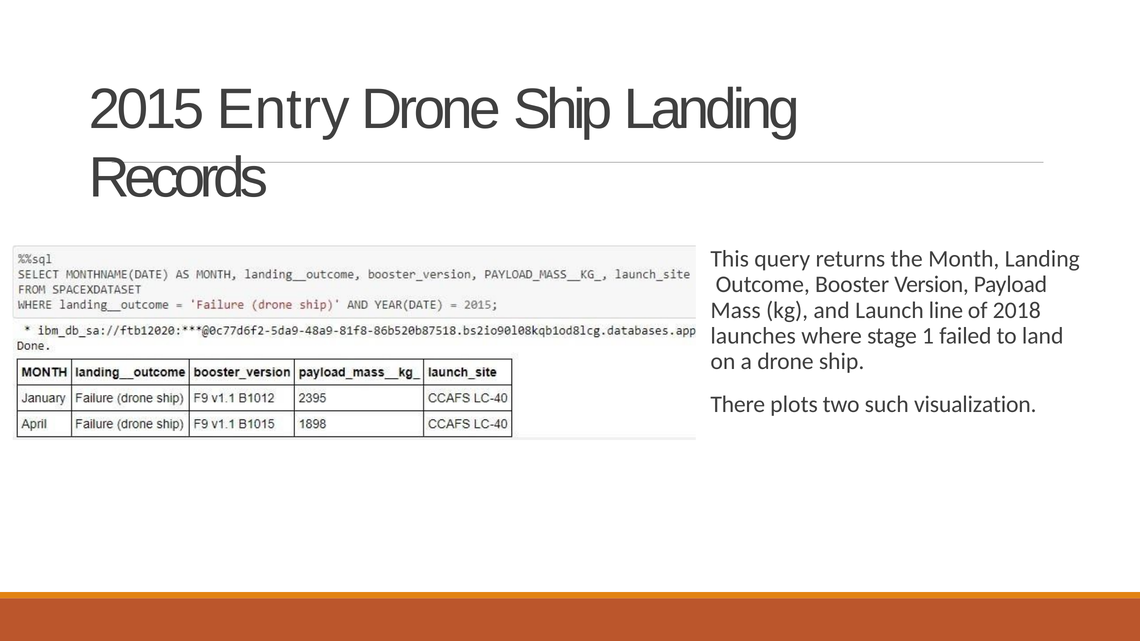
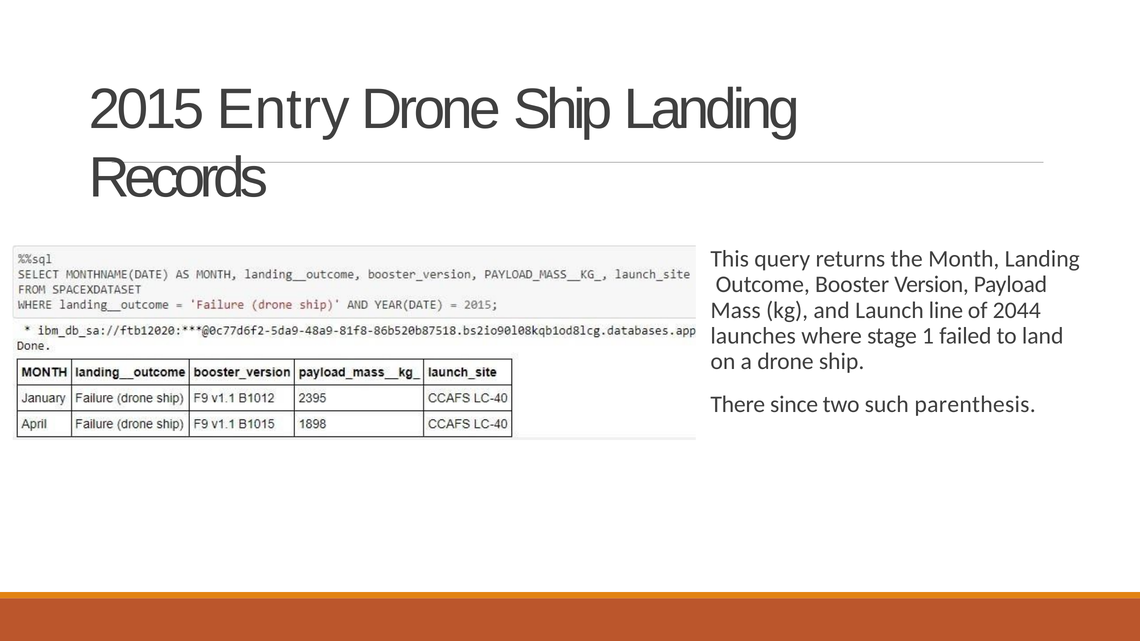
2018: 2018 -> 2044
plots: plots -> since
visualization: visualization -> parenthesis
